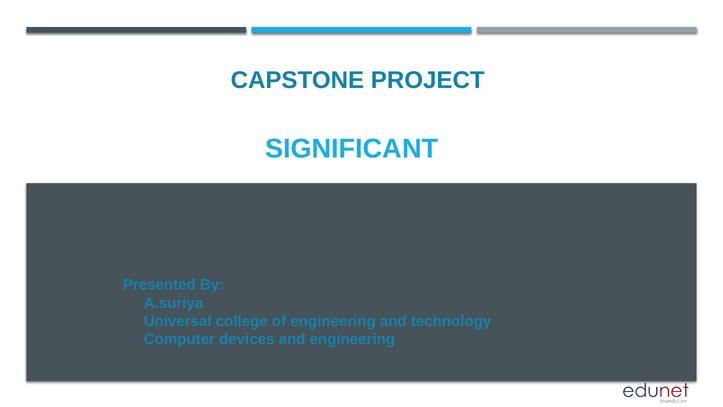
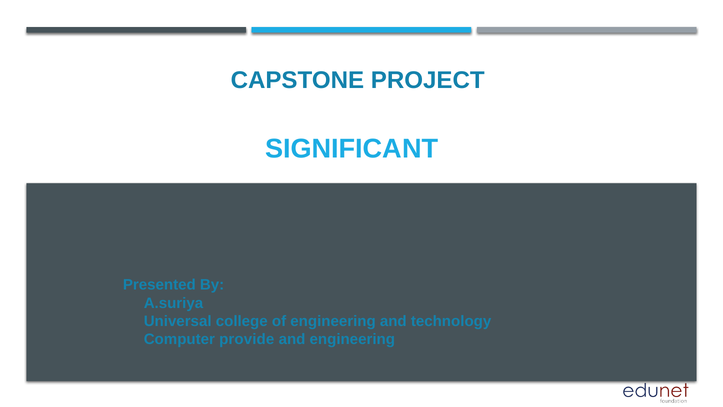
devices: devices -> provide
